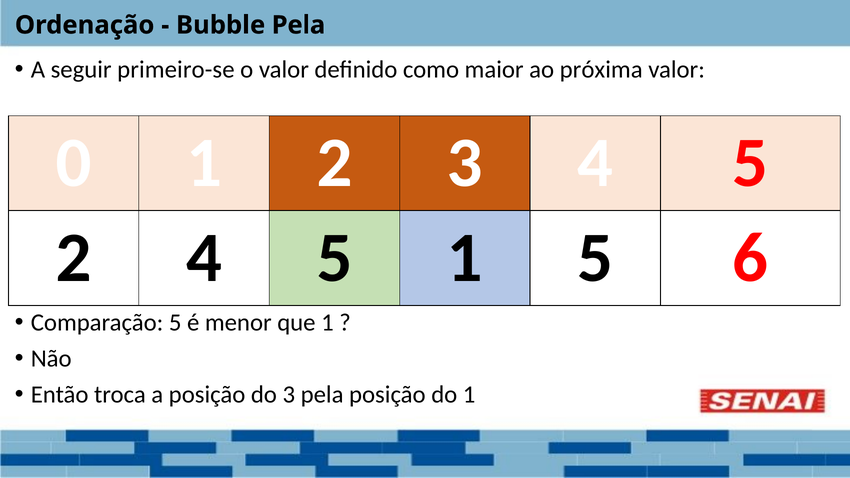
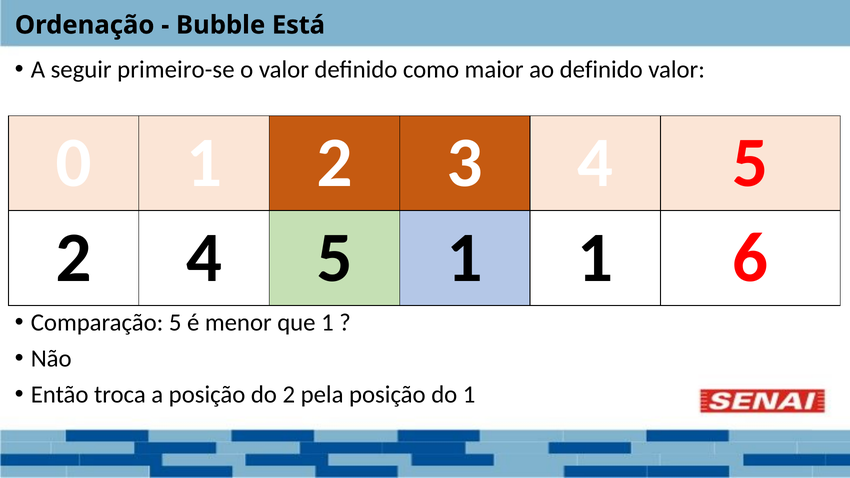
Bubble Pela: Pela -> Está
ao próxima: próxima -> definido
1 5: 5 -> 1
do 3: 3 -> 2
